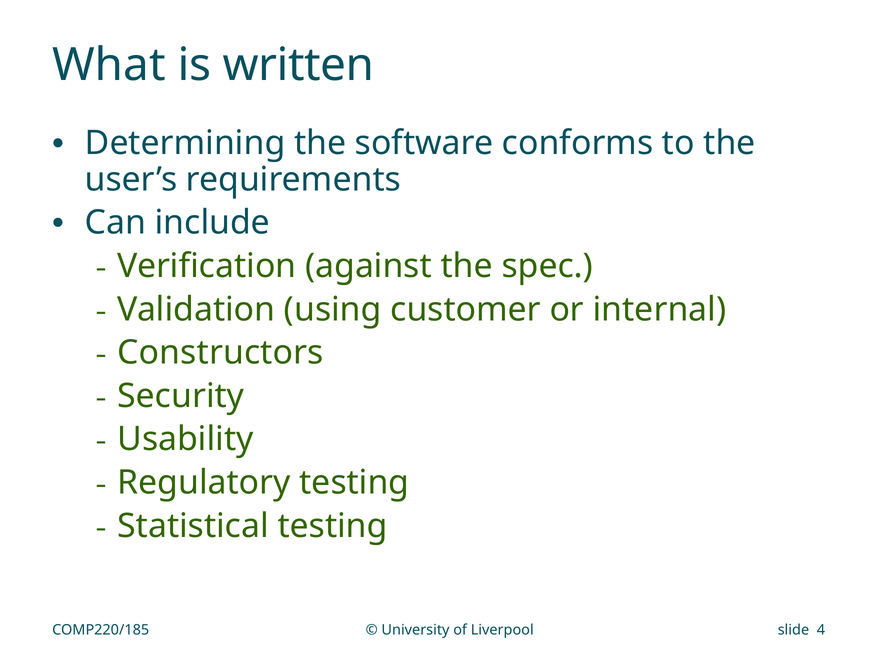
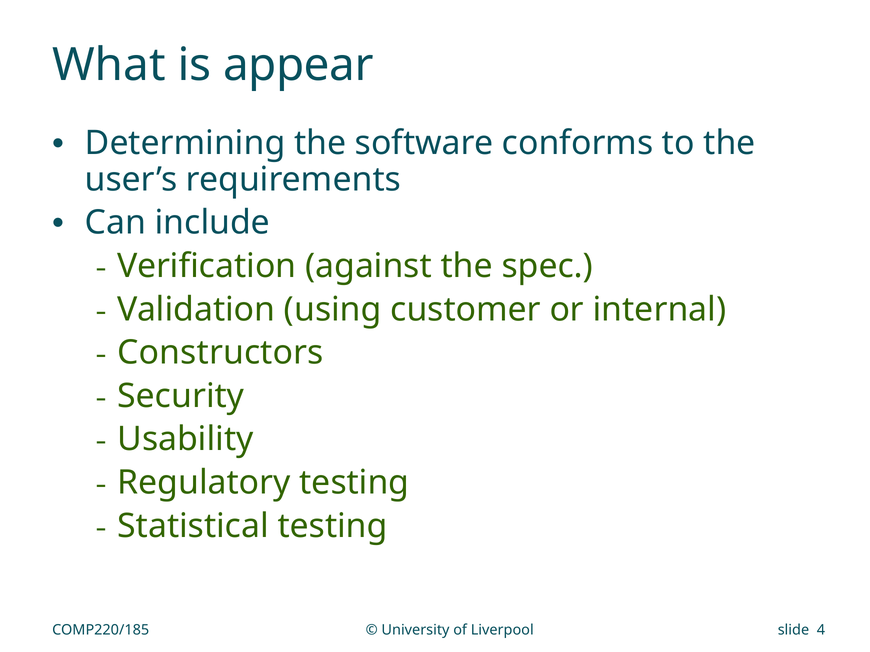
written: written -> appear
